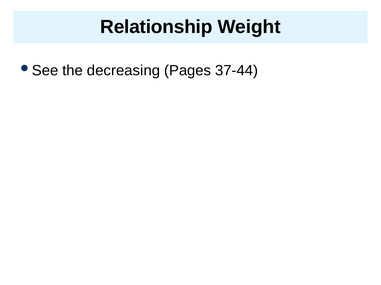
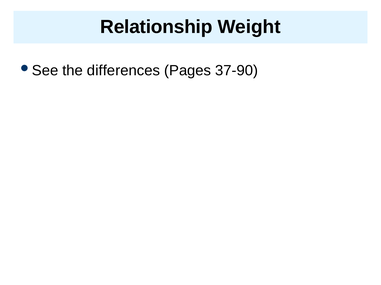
decreasing: decreasing -> differences
37-44: 37-44 -> 37-90
